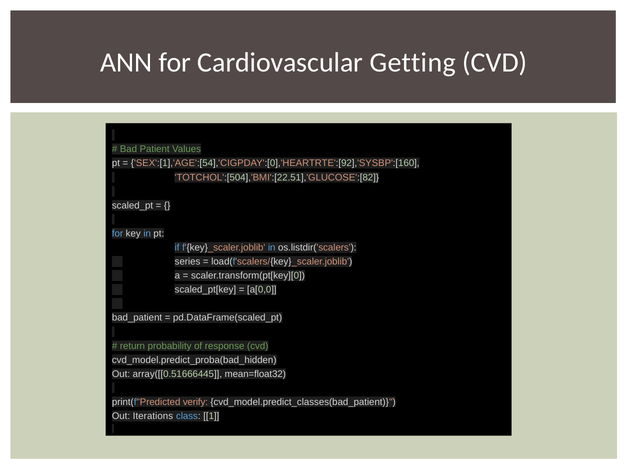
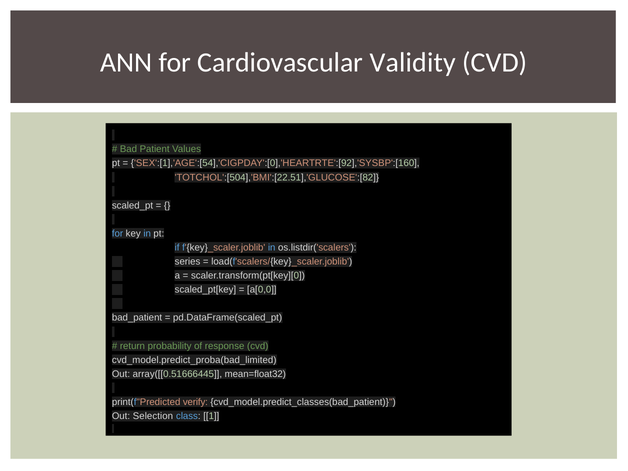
Getting: Getting -> Validity
cvd_model.predict_proba(bad_hidden: cvd_model.predict_proba(bad_hidden -> cvd_model.predict_proba(bad_limited
Iterations: Iterations -> Selection
